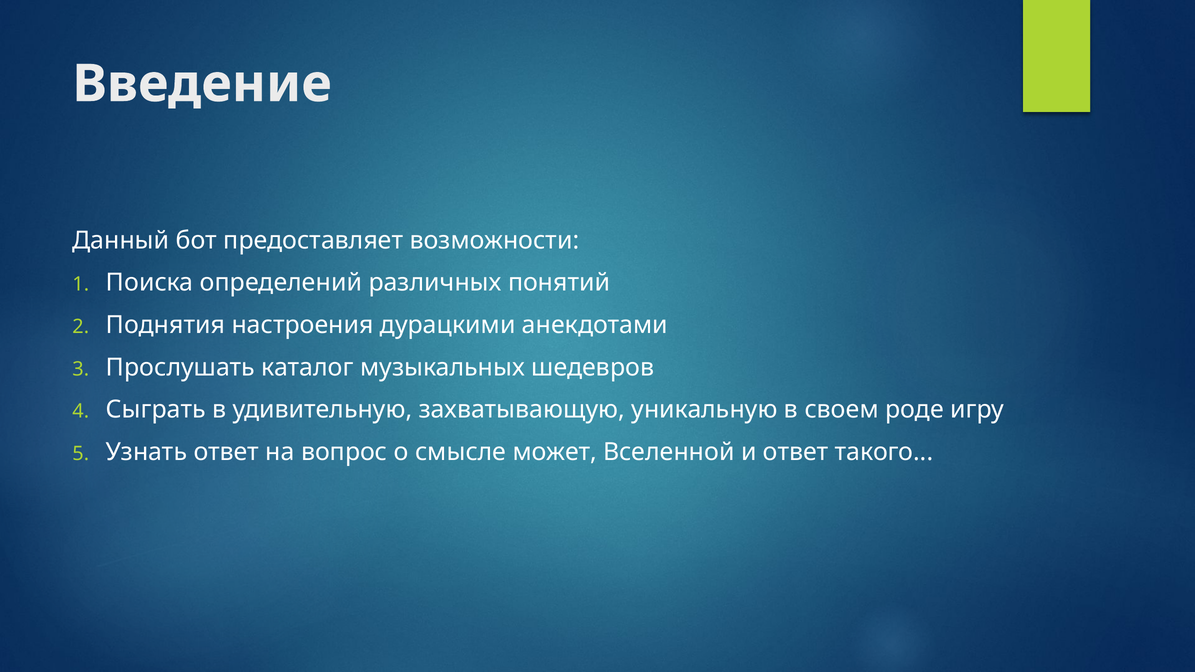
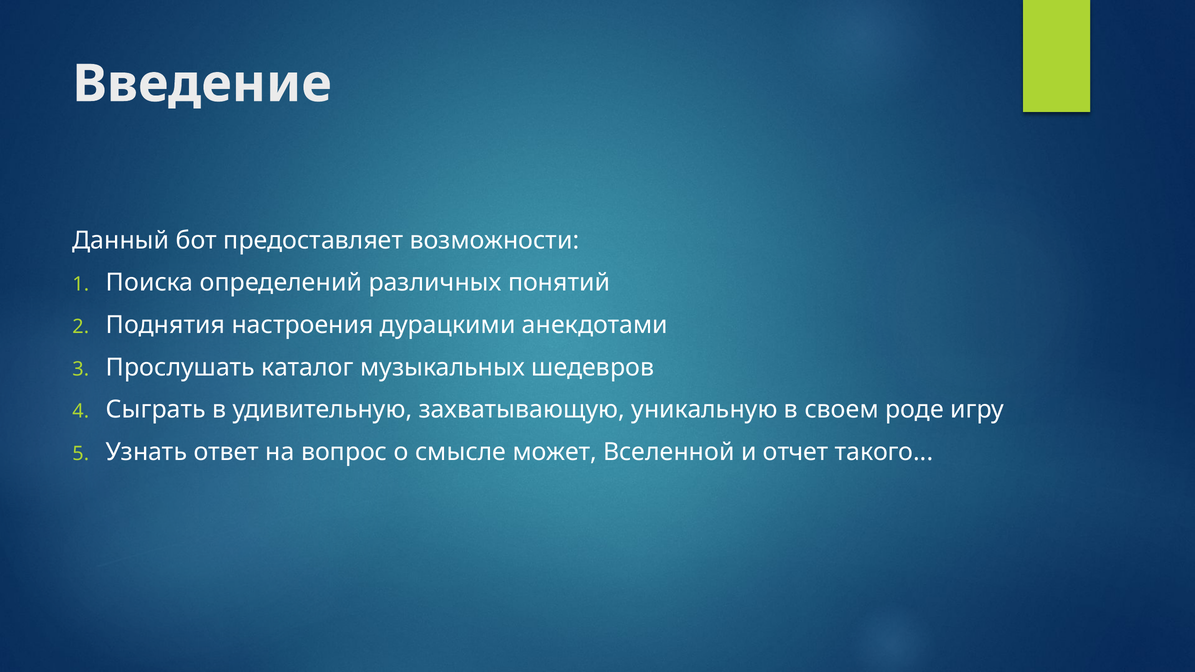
и ответ: ответ -> отчет
